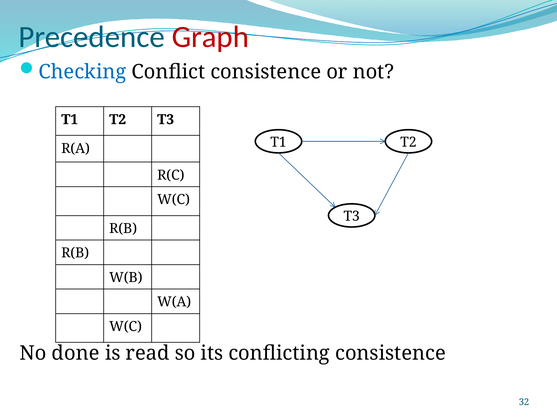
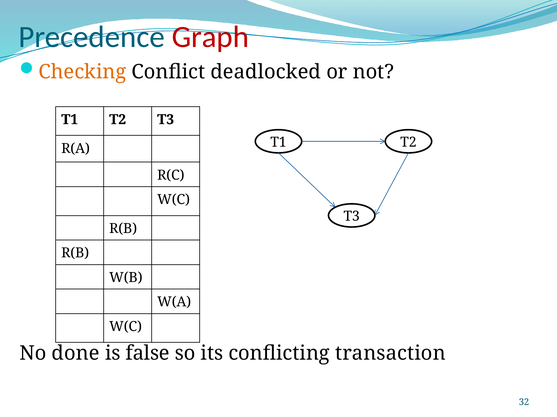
Checking colour: blue -> orange
Conflict consistence: consistence -> deadlocked
read: read -> false
conflicting consistence: consistence -> transaction
